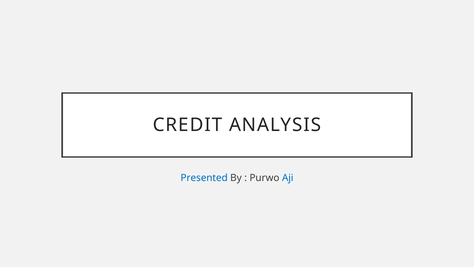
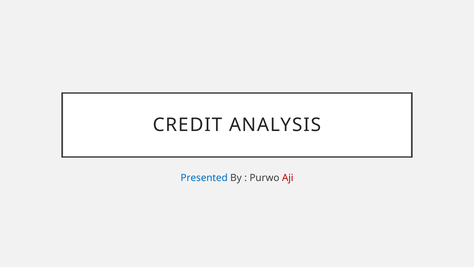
Aji colour: blue -> red
